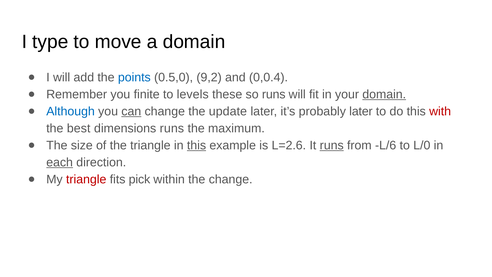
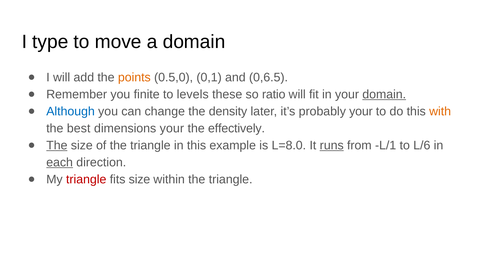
points colour: blue -> orange
9,2: 9,2 -> 0,1
0,0.4: 0,0.4 -> 0,6.5
so runs: runs -> ratio
can underline: present -> none
update: update -> density
probably later: later -> your
with colour: red -> orange
dimensions runs: runs -> your
maximum: maximum -> effectively
The at (57, 145) underline: none -> present
this at (196, 145) underline: present -> none
L=2.6: L=2.6 -> L=8.0
L/6: L/6 -> L/1
L/0: L/0 -> L/6
fits pick: pick -> size
within the change: change -> triangle
